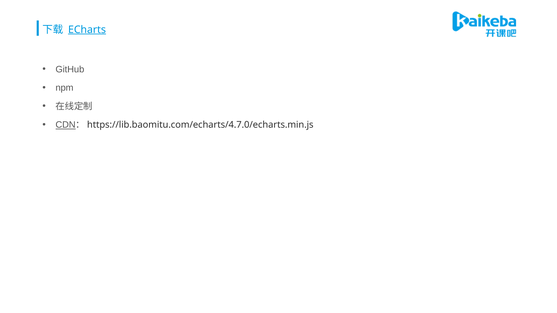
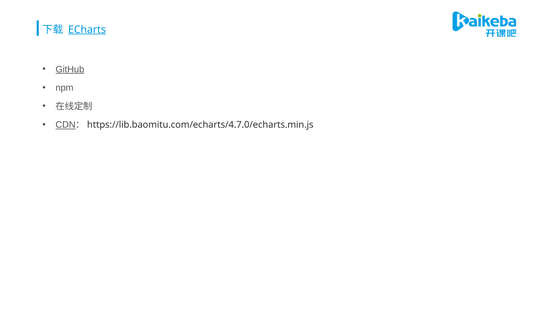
GitHub underline: none -> present
